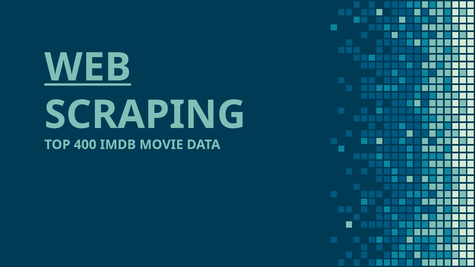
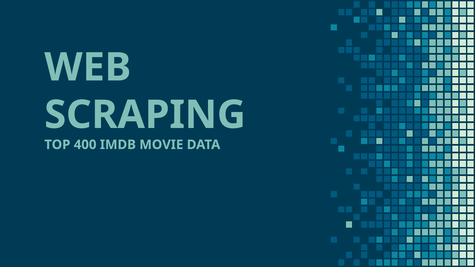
WEB underline: present -> none
